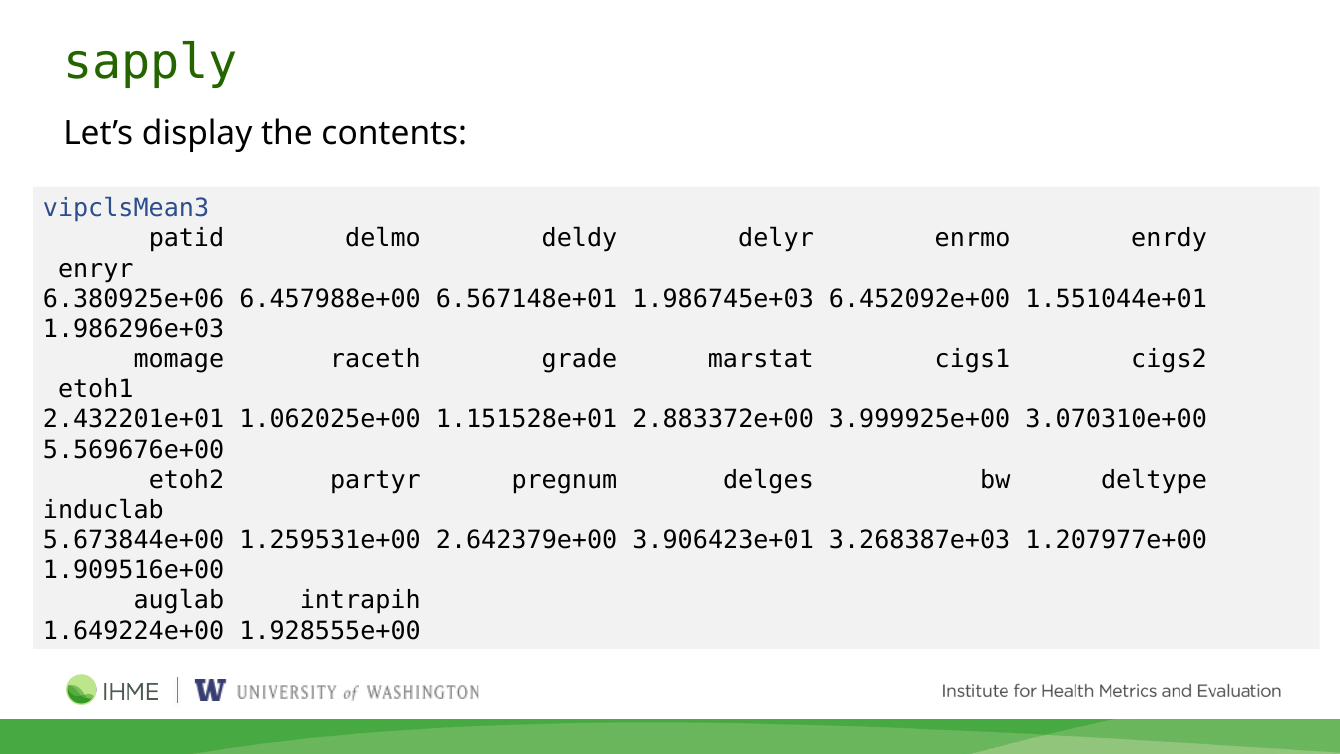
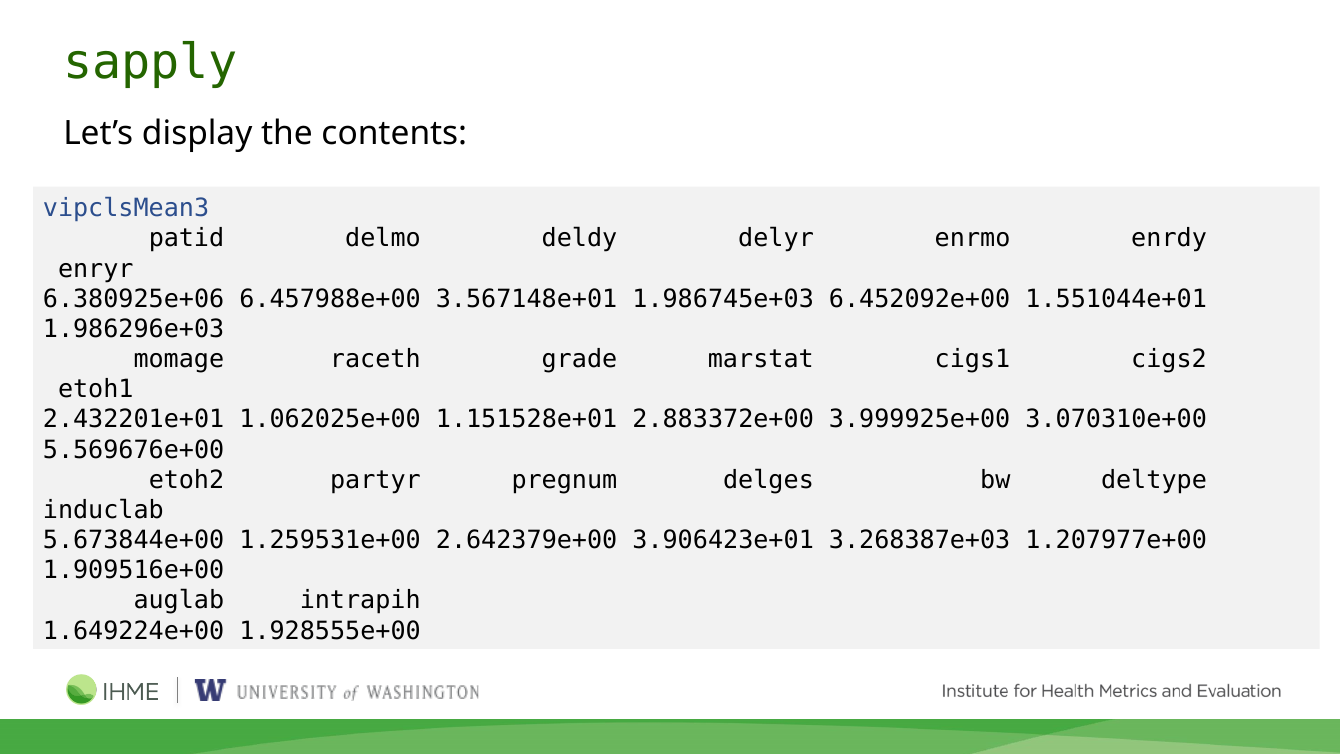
6.567148e+01: 6.567148e+01 -> 3.567148e+01
